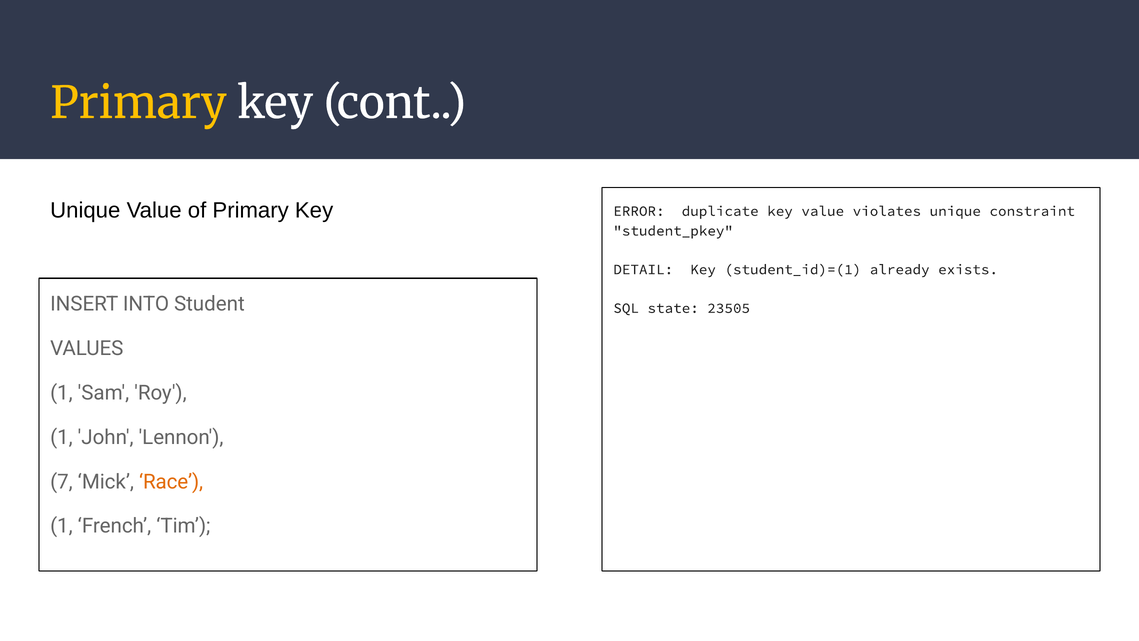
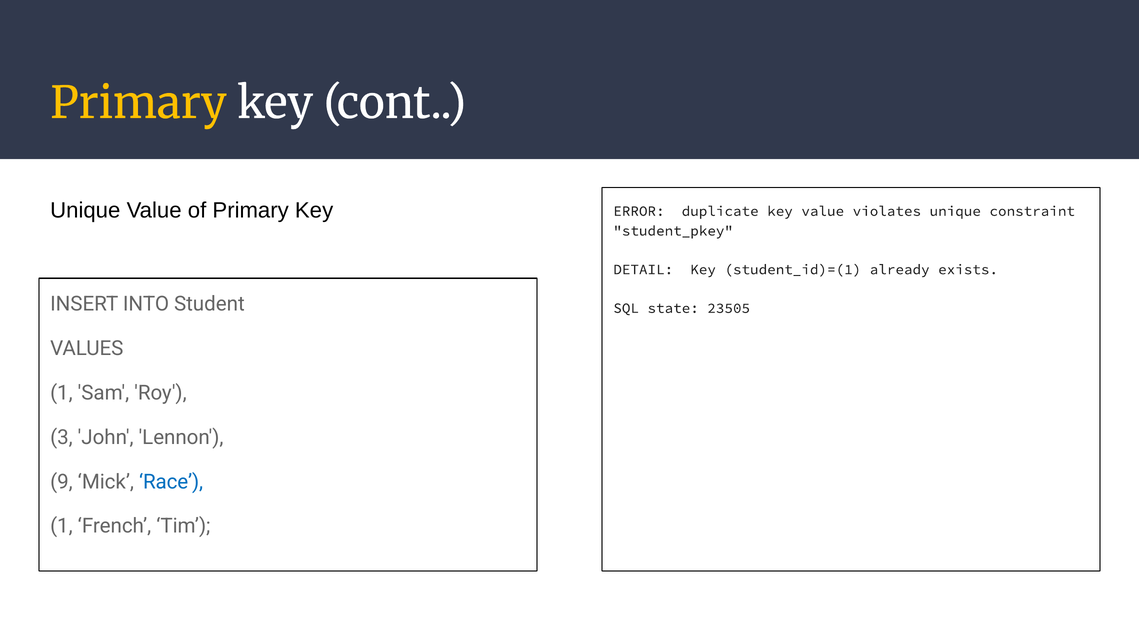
1 at (61, 437): 1 -> 3
7: 7 -> 9
Race colour: orange -> blue
